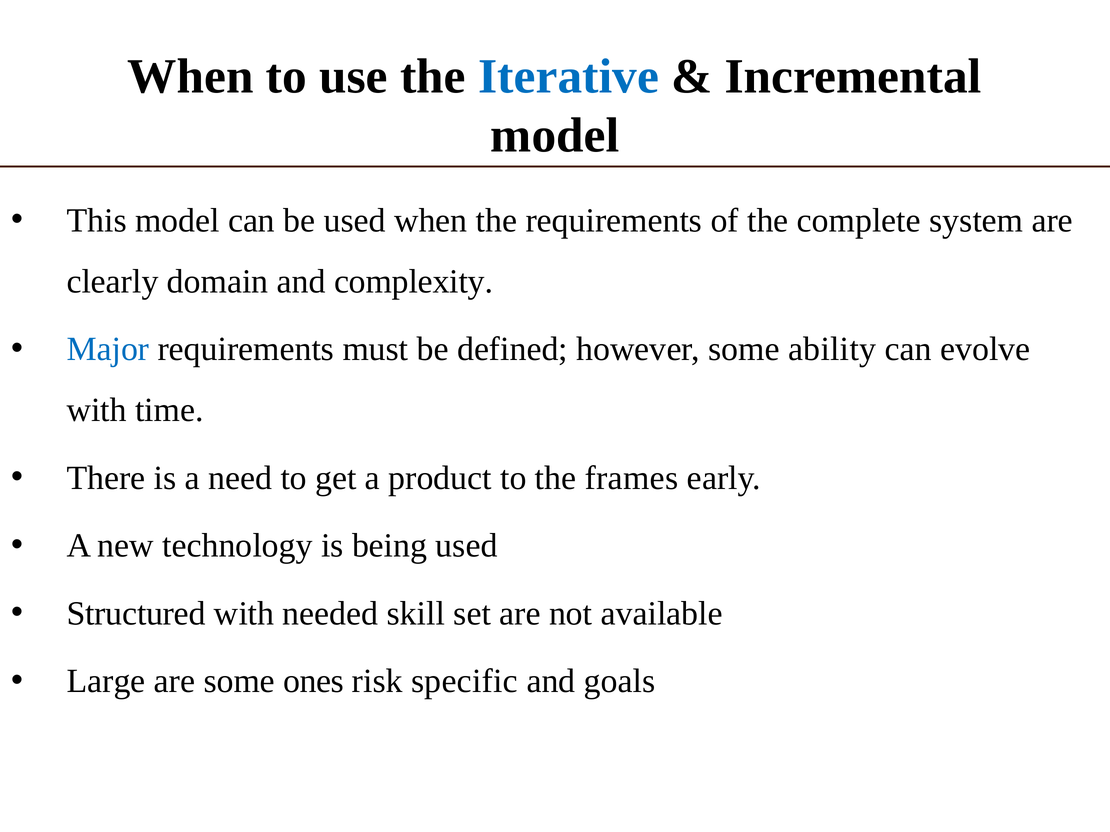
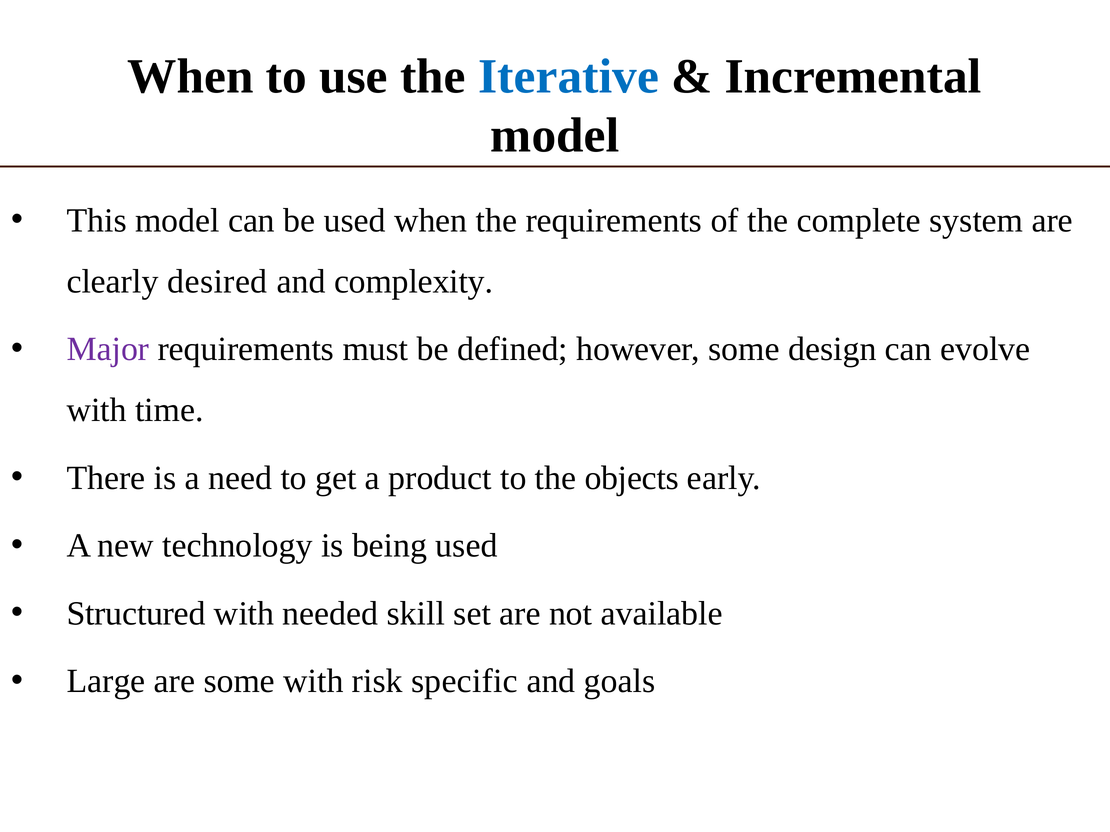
domain: domain -> desired
Major colour: blue -> purple
ability: ability -> design
frames: frames -> objects
some ones: ones -> with
